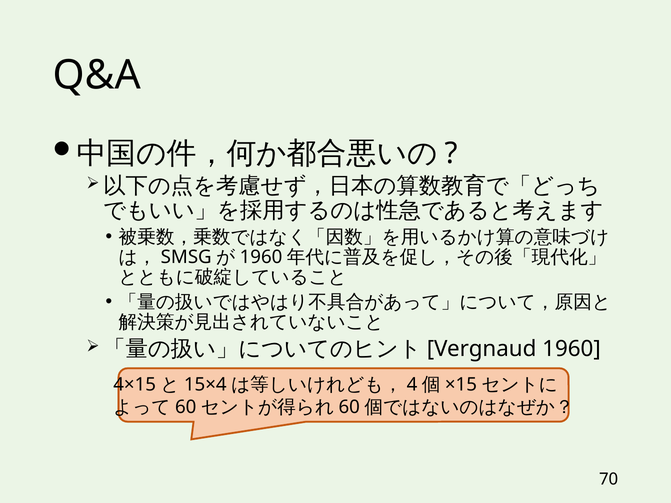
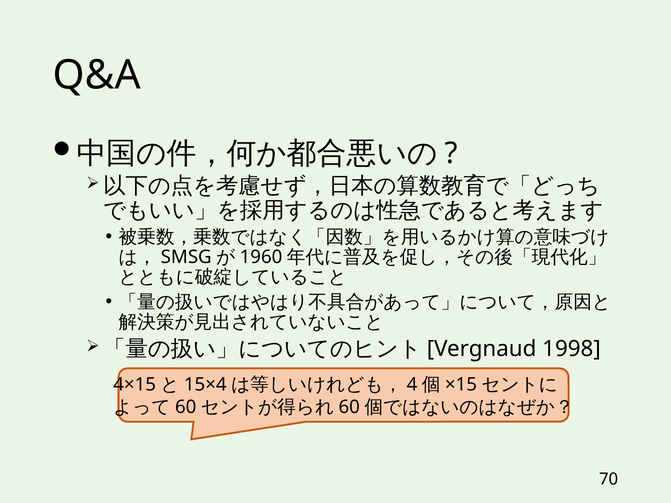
1960: 1960 -> 1998
